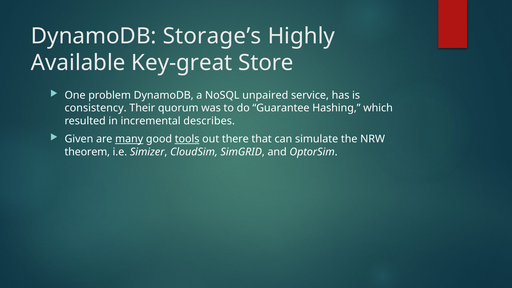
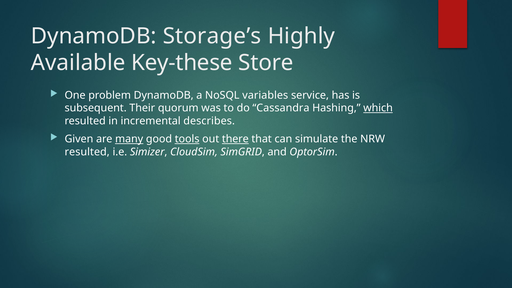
Key-great: Key-great -> Key-these
unpaired: unpaired -> variables
consistency: consistency -> subsequent
Guarantee: Guarantee -> Cassandra
which underline: none -> present
there underline: none -> present
theorem at (87, 152): theorem -> resulted
